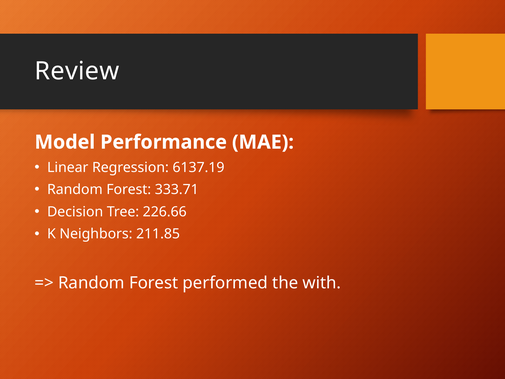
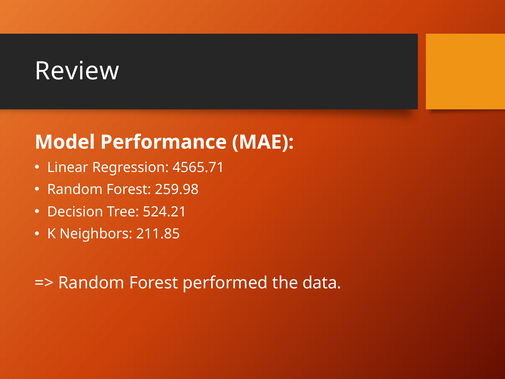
6137.19: 6137.19 -> 4565.71
333.71: 333.71 -> 259.98
226.66: 226.66 -> 524.21
with: with -> data
